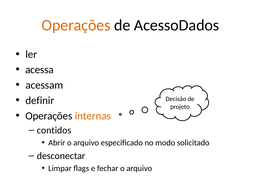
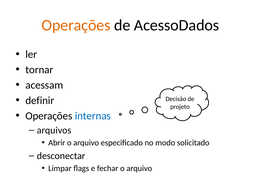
acessa: acessa -> tornar
internas colour: orange -> blue
contidos: contidos -> arquivos
